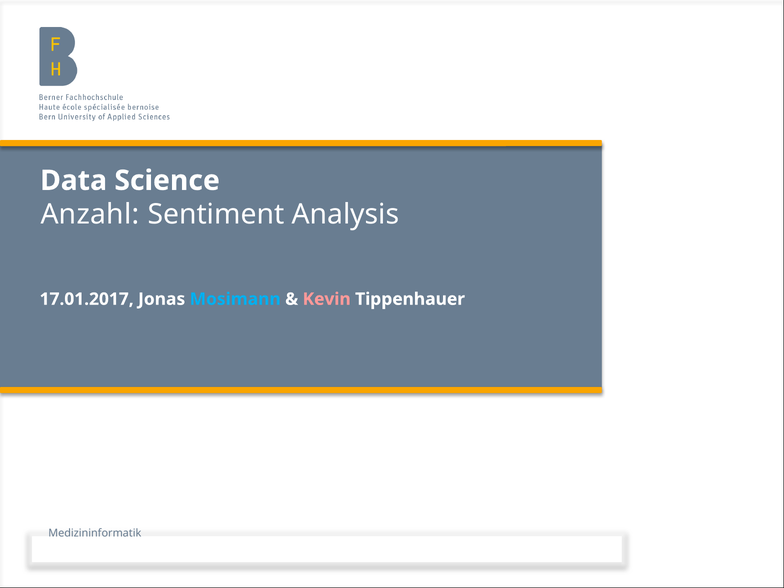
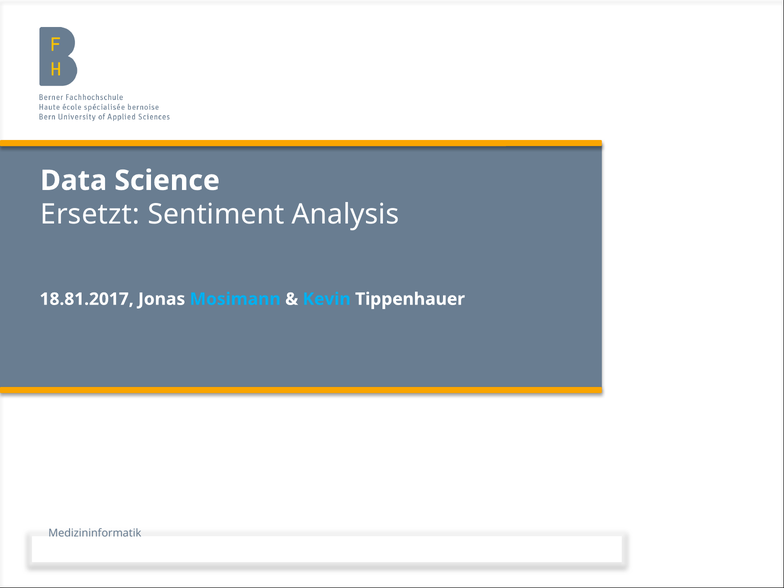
Anzahl: Anzahl -> Ersetzt
17.01.2017: 17.01.2017 -> 18.81.2017
Kevin at (327, 299) colour: pink -> light blue
